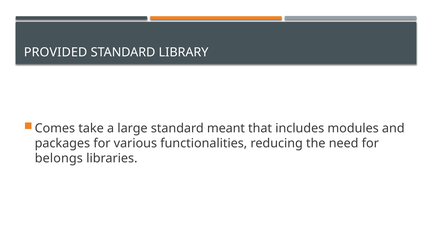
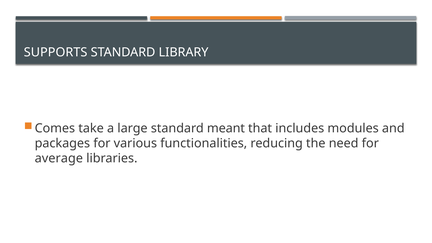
PROVIDED: PROVIDED -> SUPPORTS
belongs: belongs -> average
